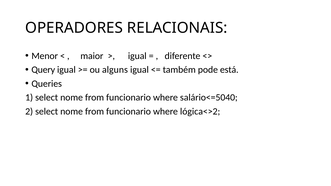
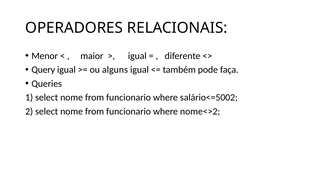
está: está -> faça
salário<=5040: salário<=5040 -> salário<=5002
lógica<>2: lógica<>2 -> nome<>2
